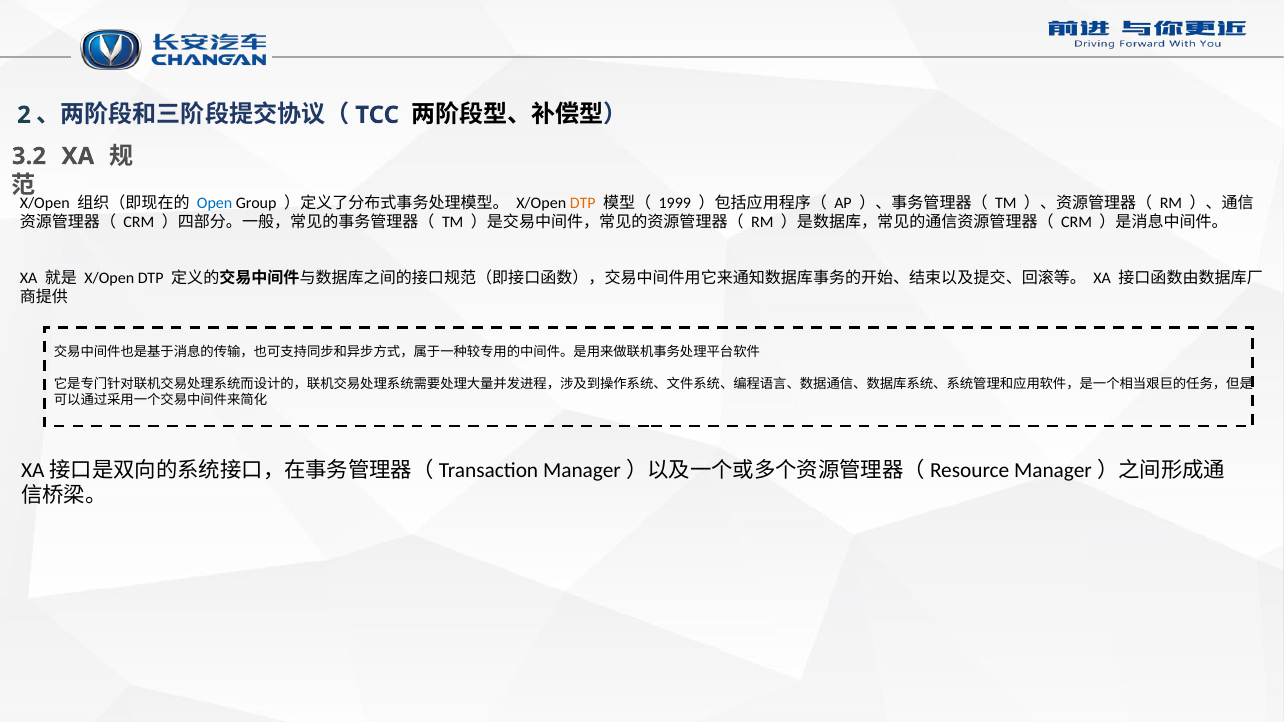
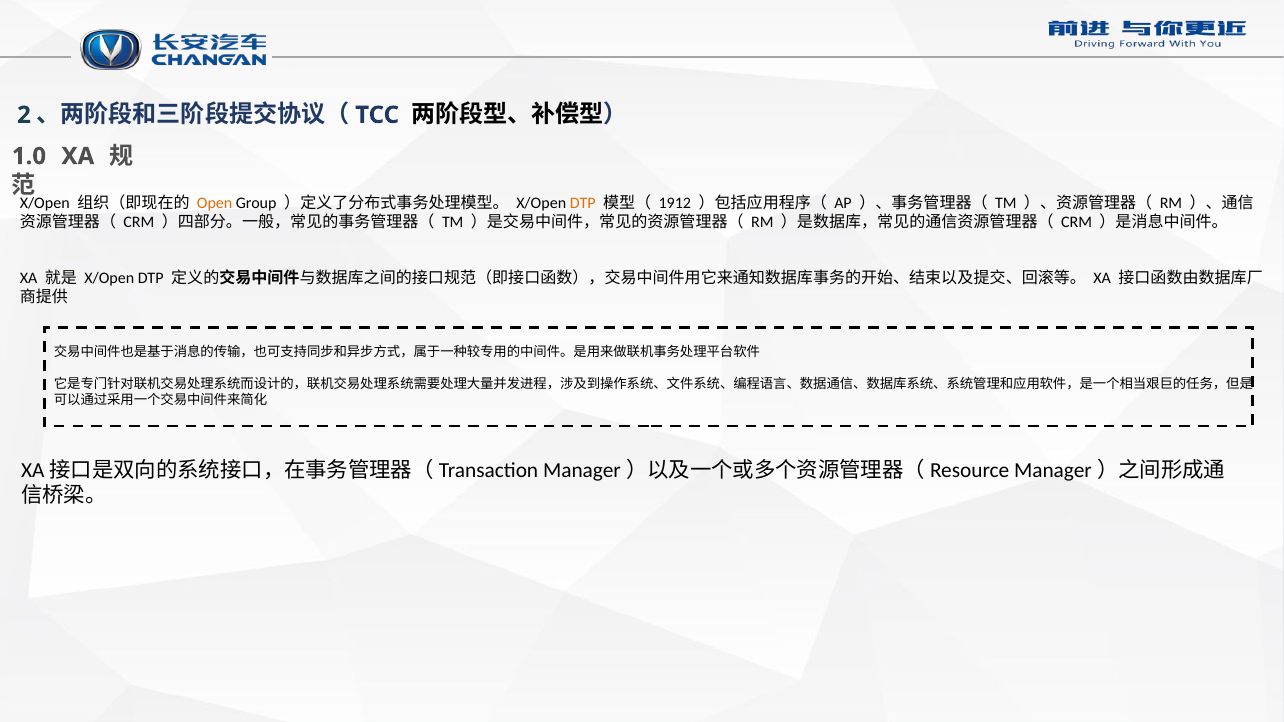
3.2: 3.2 -> 1.0
Open colour: blue -> orange
1999: 1999 -> 1912
